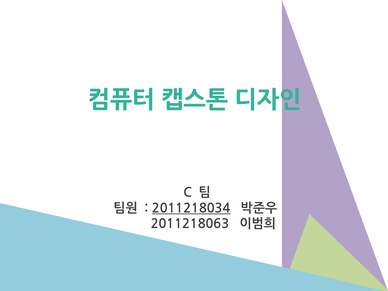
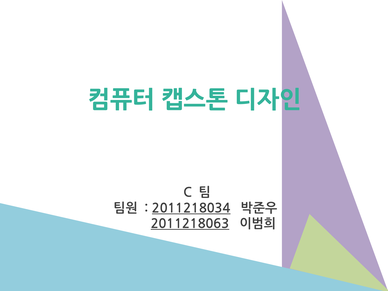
2011218063 underline: none -> present
